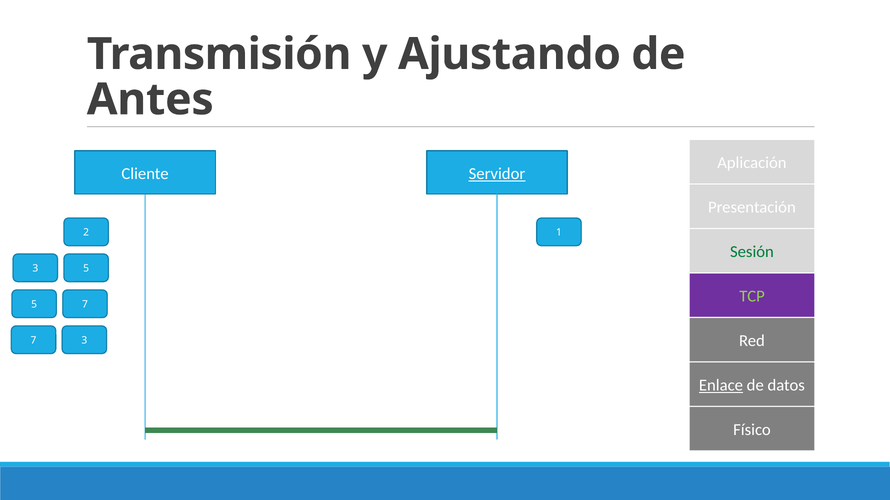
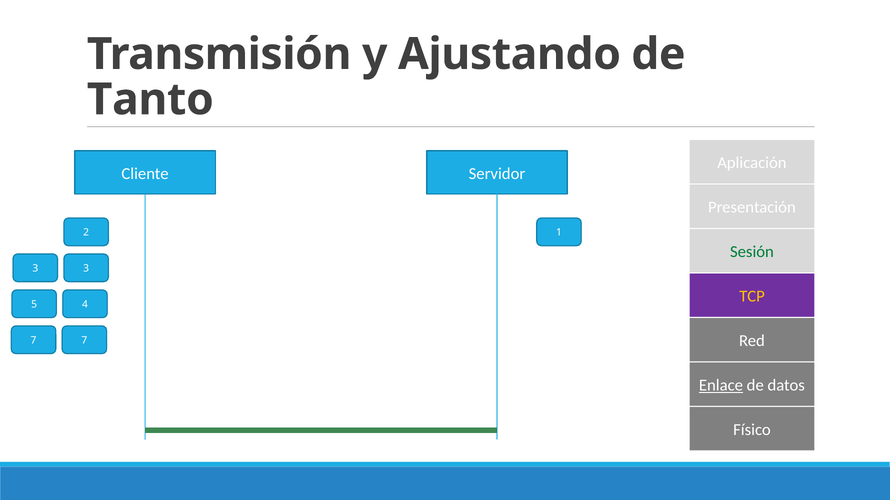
Antes: Antes -> Tanto
Servidor underline: present -> none
3 5: 5 -> 3
TCP colour: light green -> yellow
5 7: 7 -> 4
7 3: 3 -> 7
